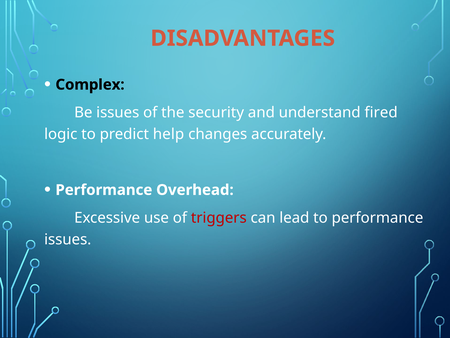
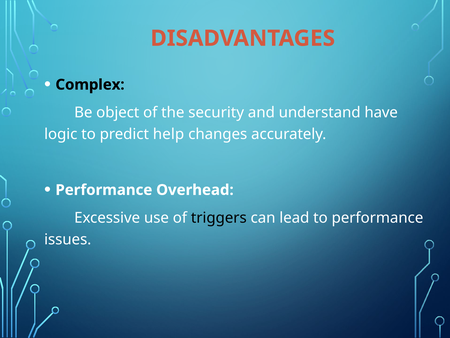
Be issues: issues -> object
fired: fired -> have
triggers colour: red -> black
